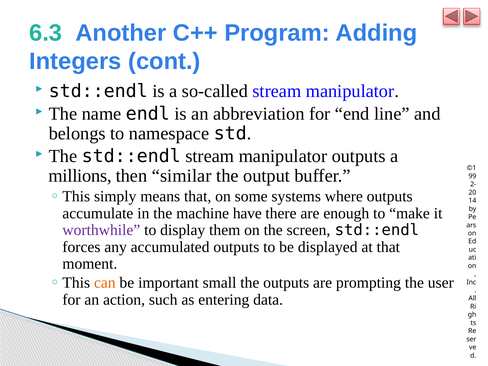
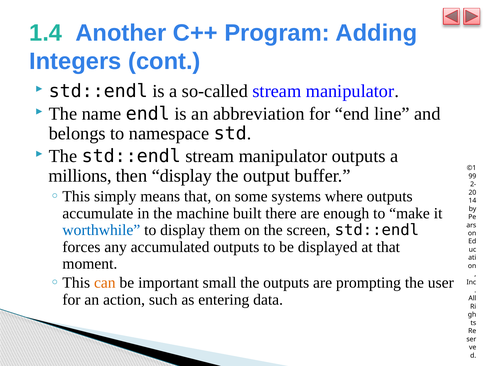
6.3: 6.3 -> 1.4
then similar: similar -> display
have: have -> built
worthwhile colour: purple -> blue
